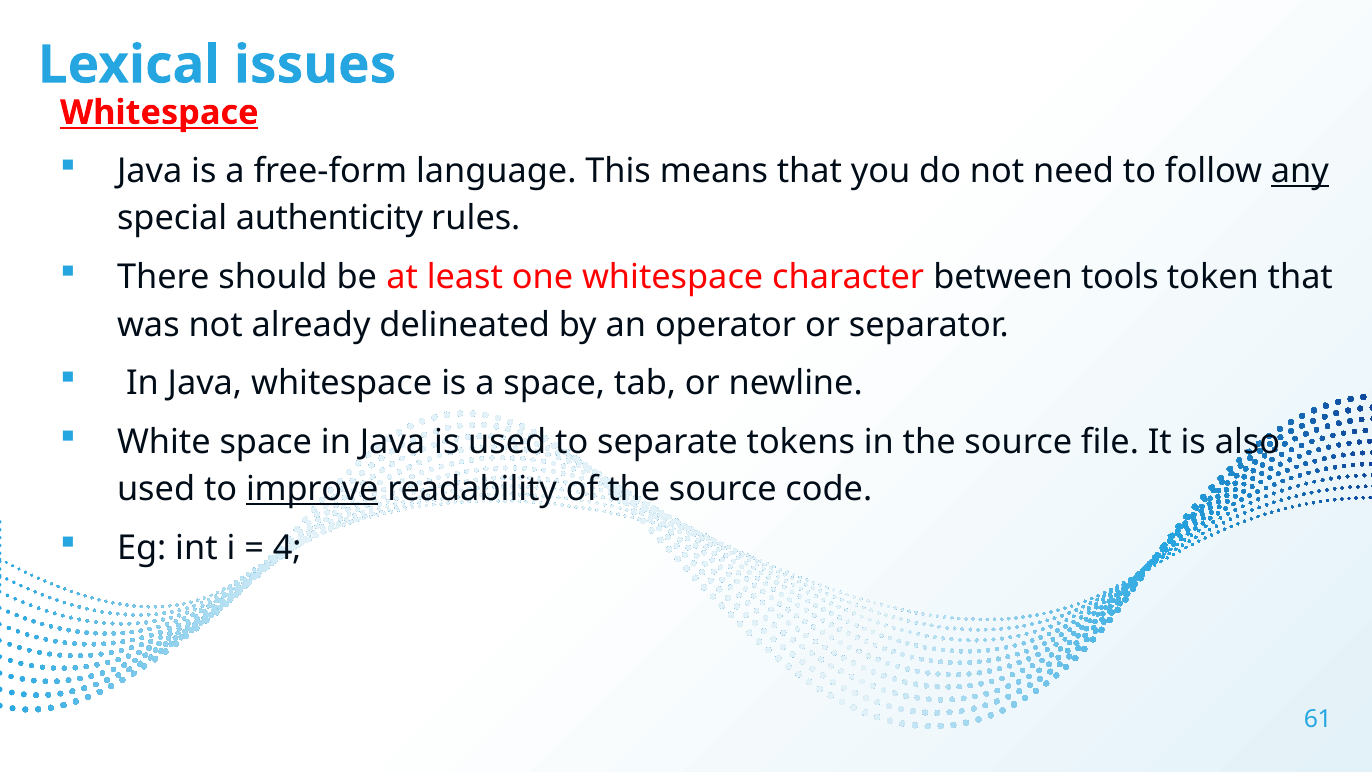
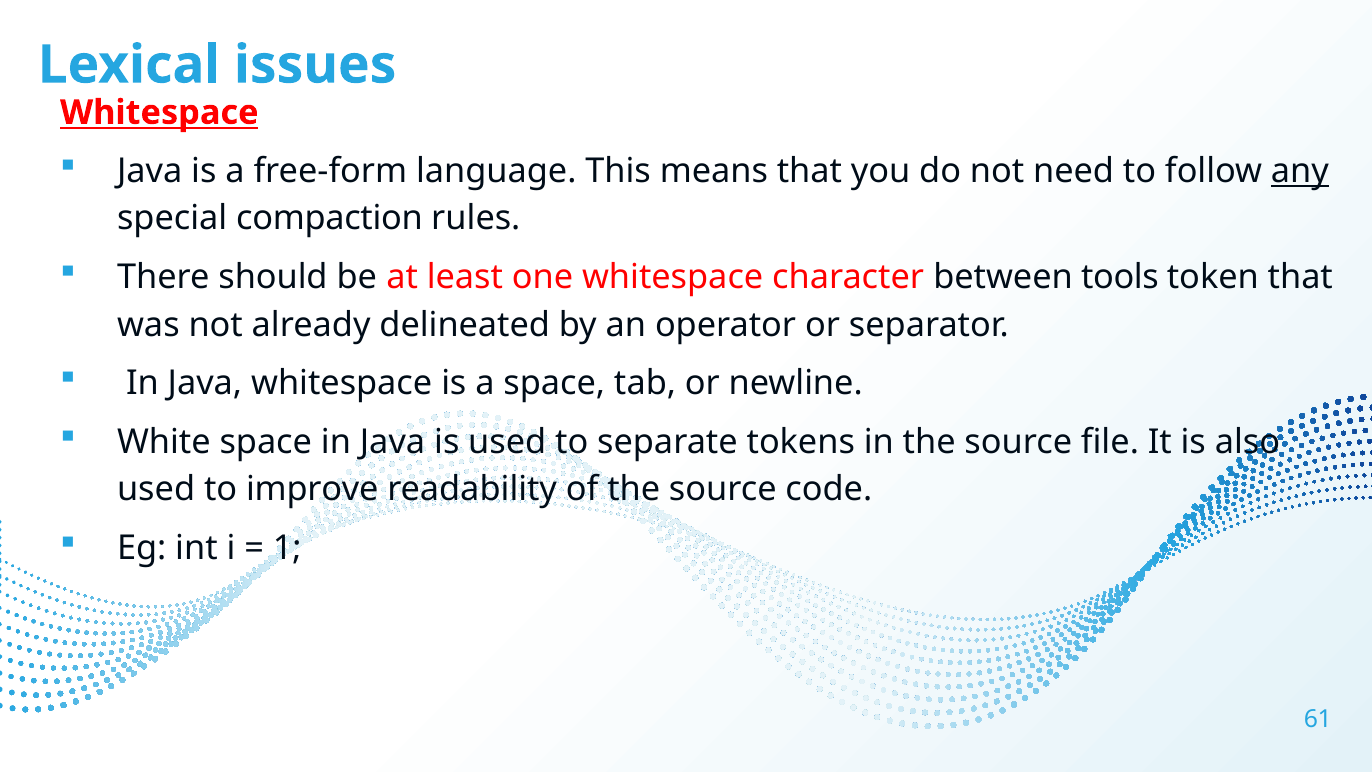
authenticity: authenticity -> compaction
improve underline: present -> none
4: 4 -> 1
